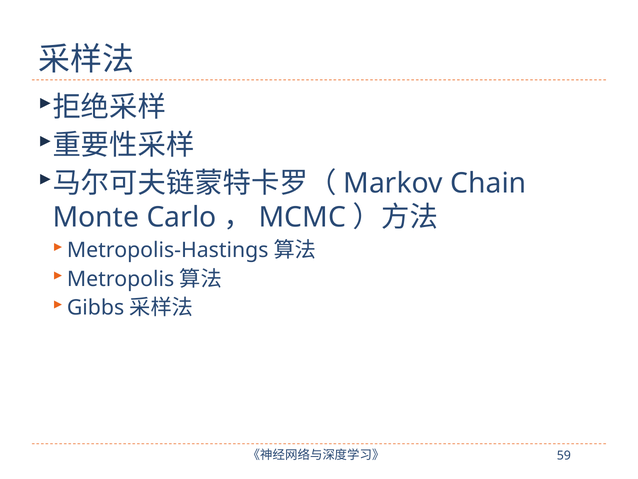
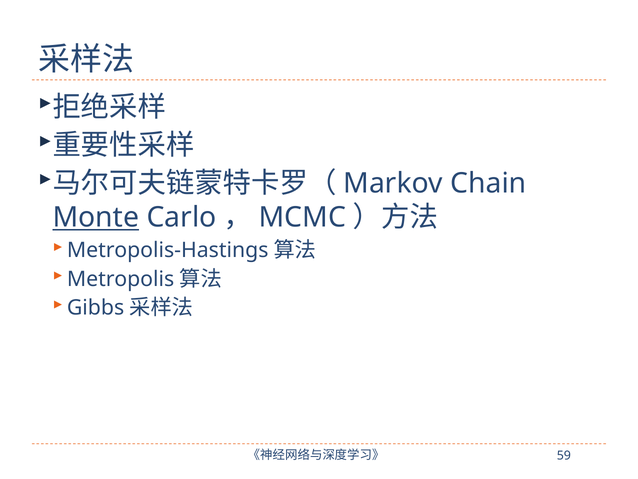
Monte underline: none -> present
